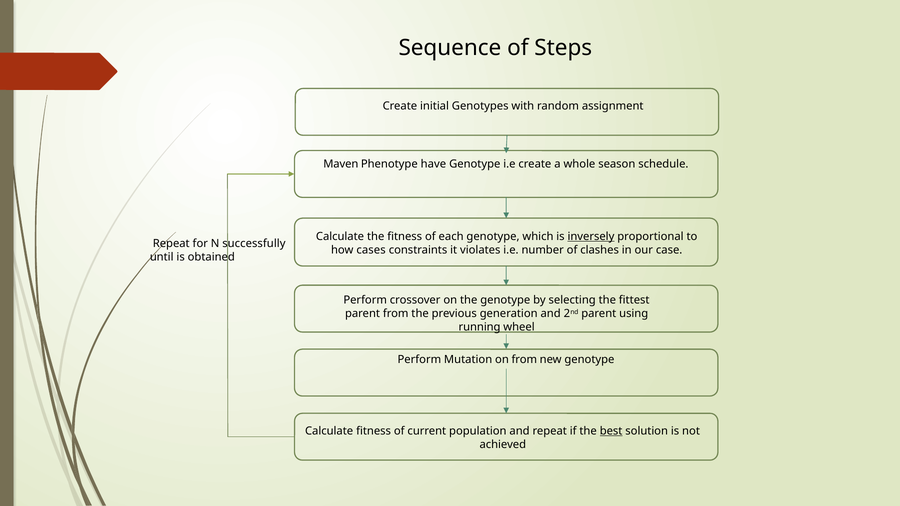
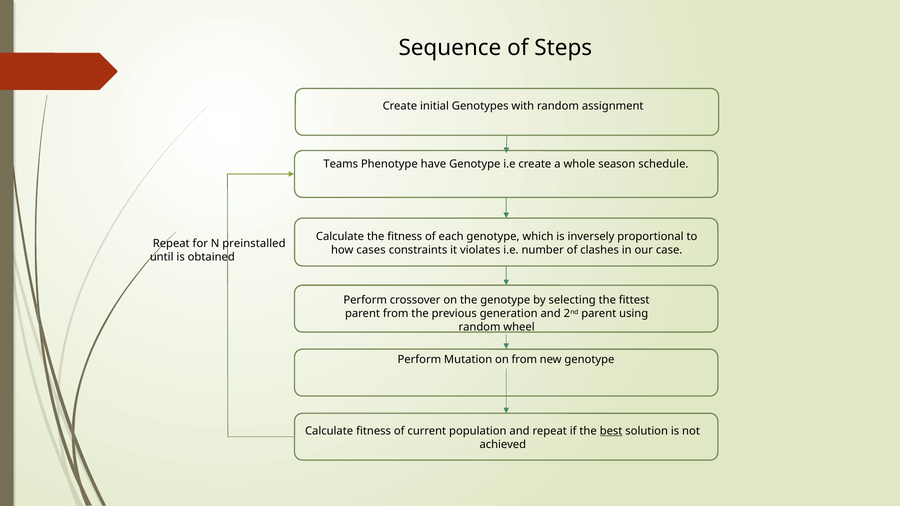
Maven: Maven -> Teams
inversely underline: present -> none
successfully: successfully -> preinstalled
running at (480, 327): running -> random
